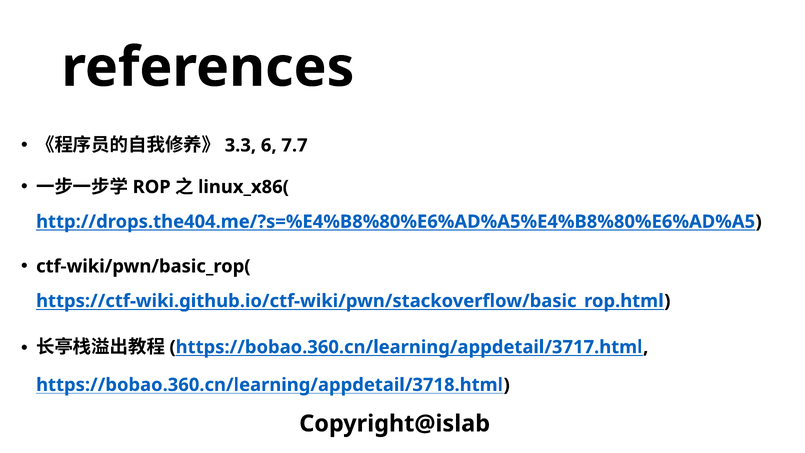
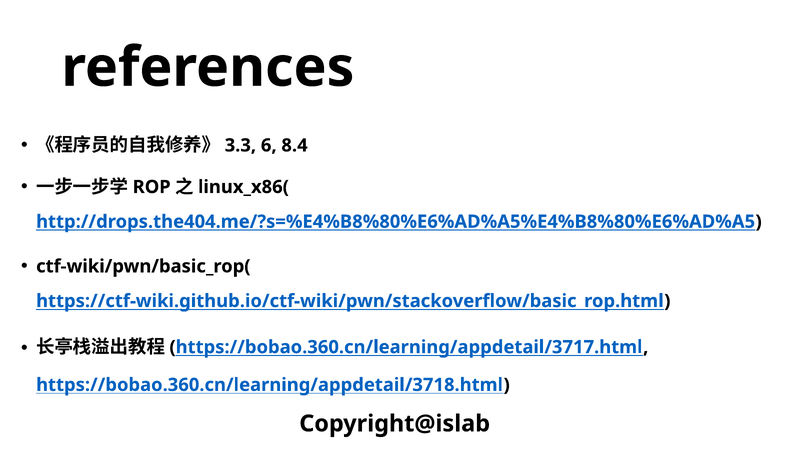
7.7: 7.7 -> 8.4
